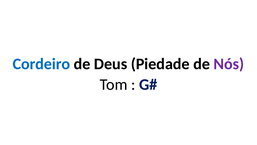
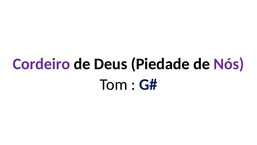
Cordeiro colour: blue -> purple
